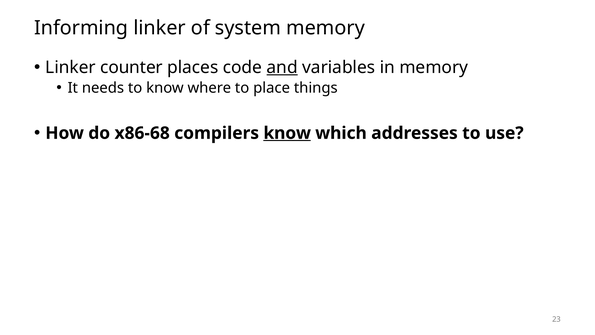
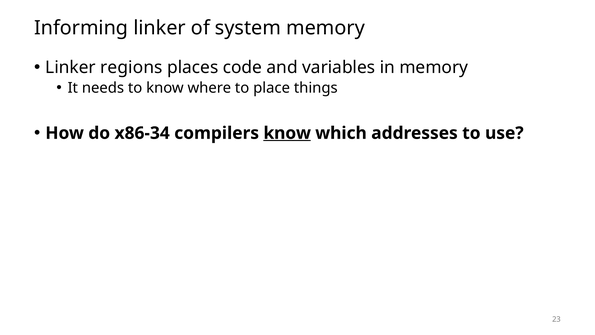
counter: counter -> regions
and underline: present -> none
x86-68: x86-68 -> x86-34
